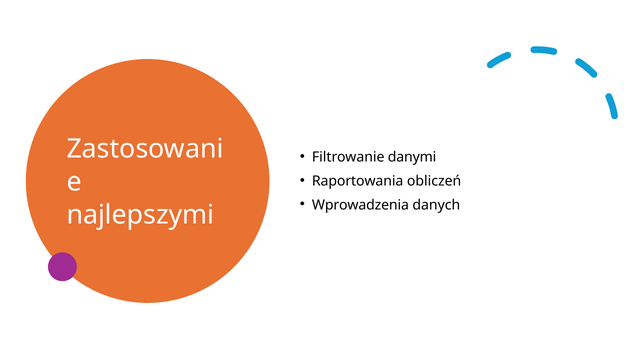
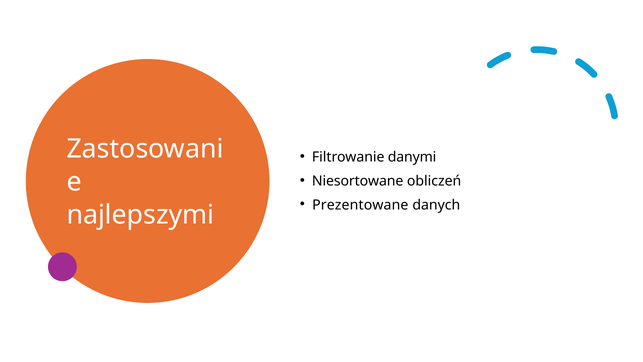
Raportowania: Raportowania -> Niesortowane
Wprowadzenia: Wprowadzenia -> Prezentowane
